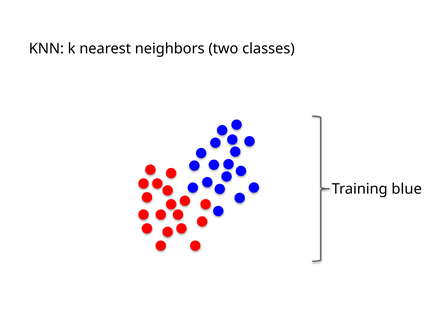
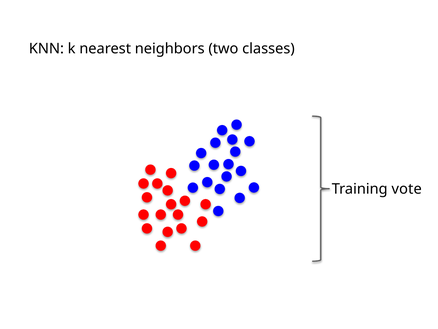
blue: blue -> vote
